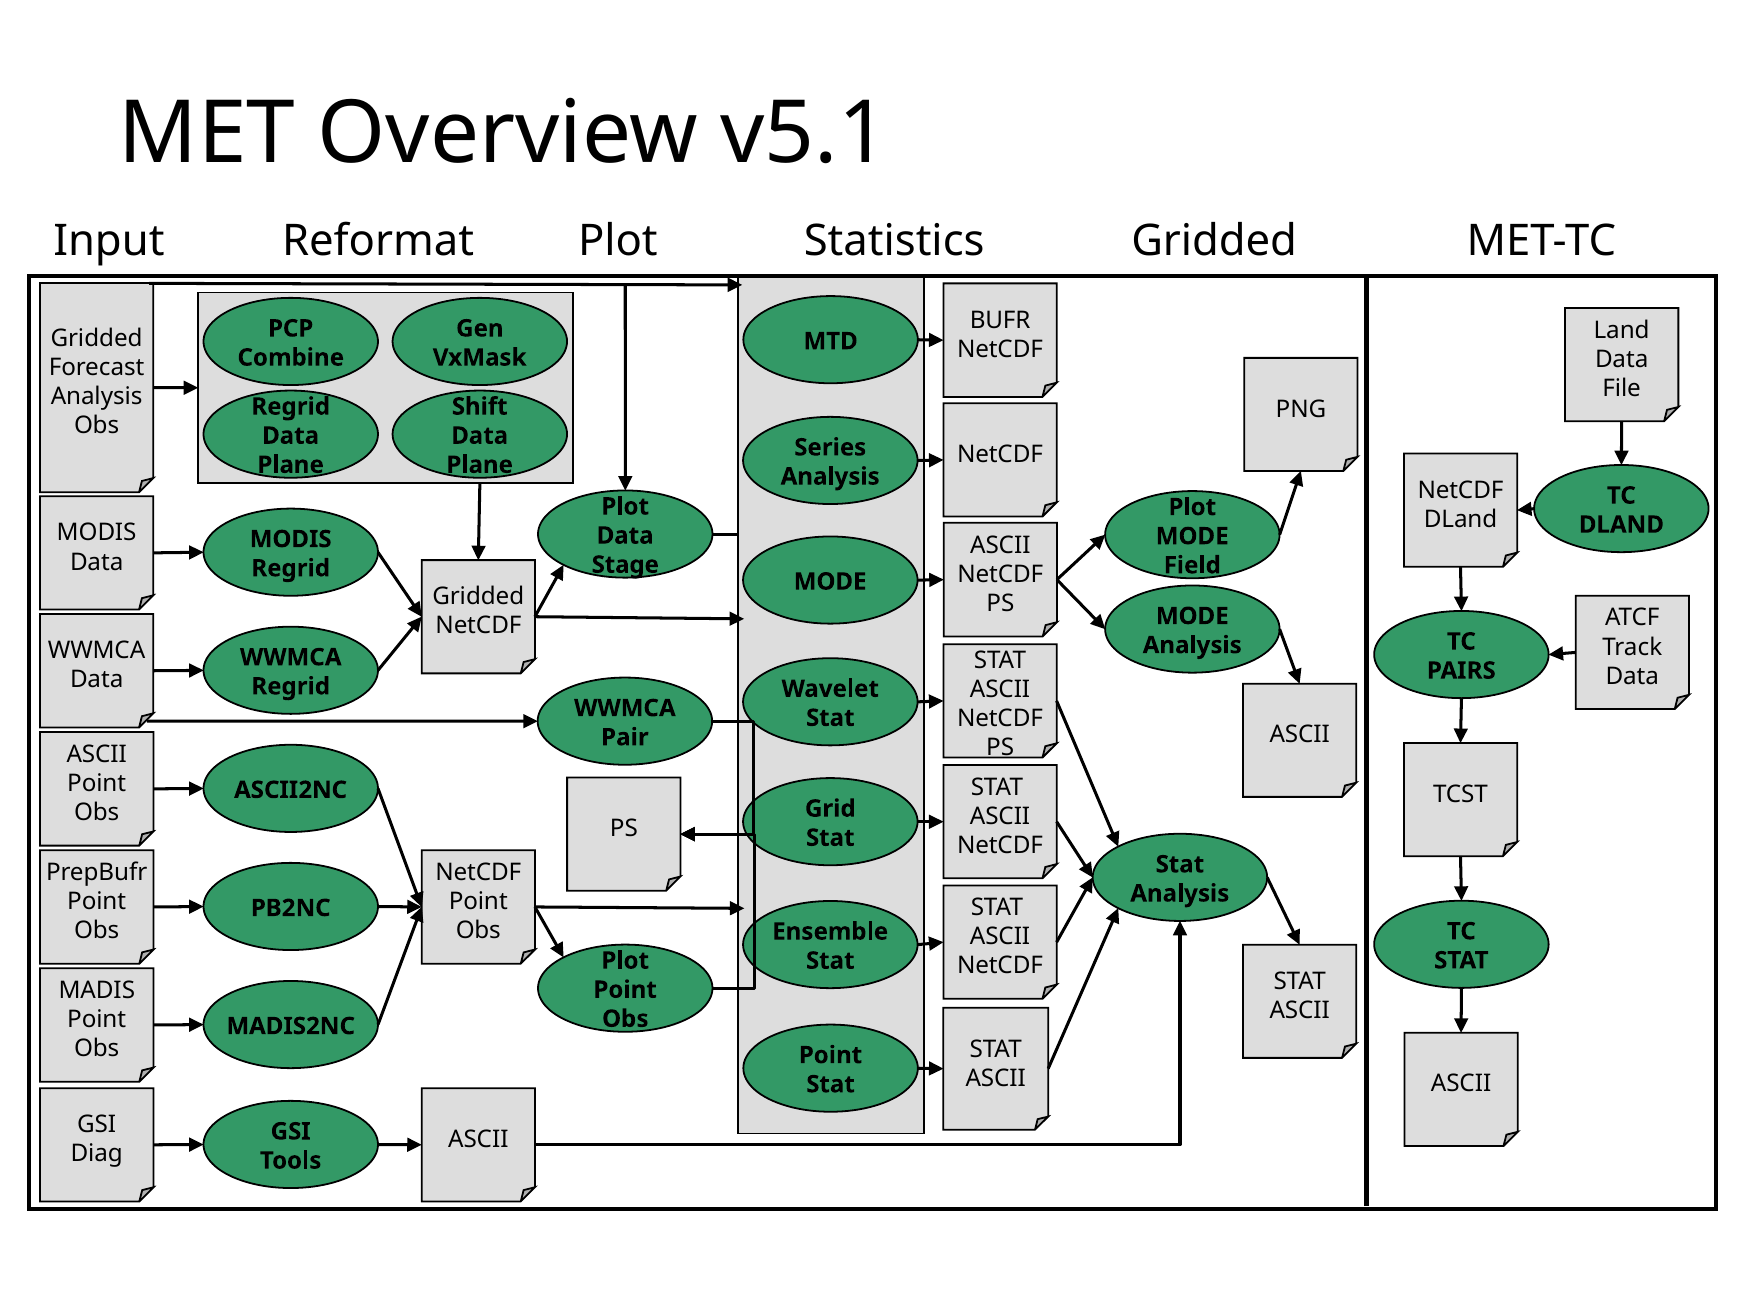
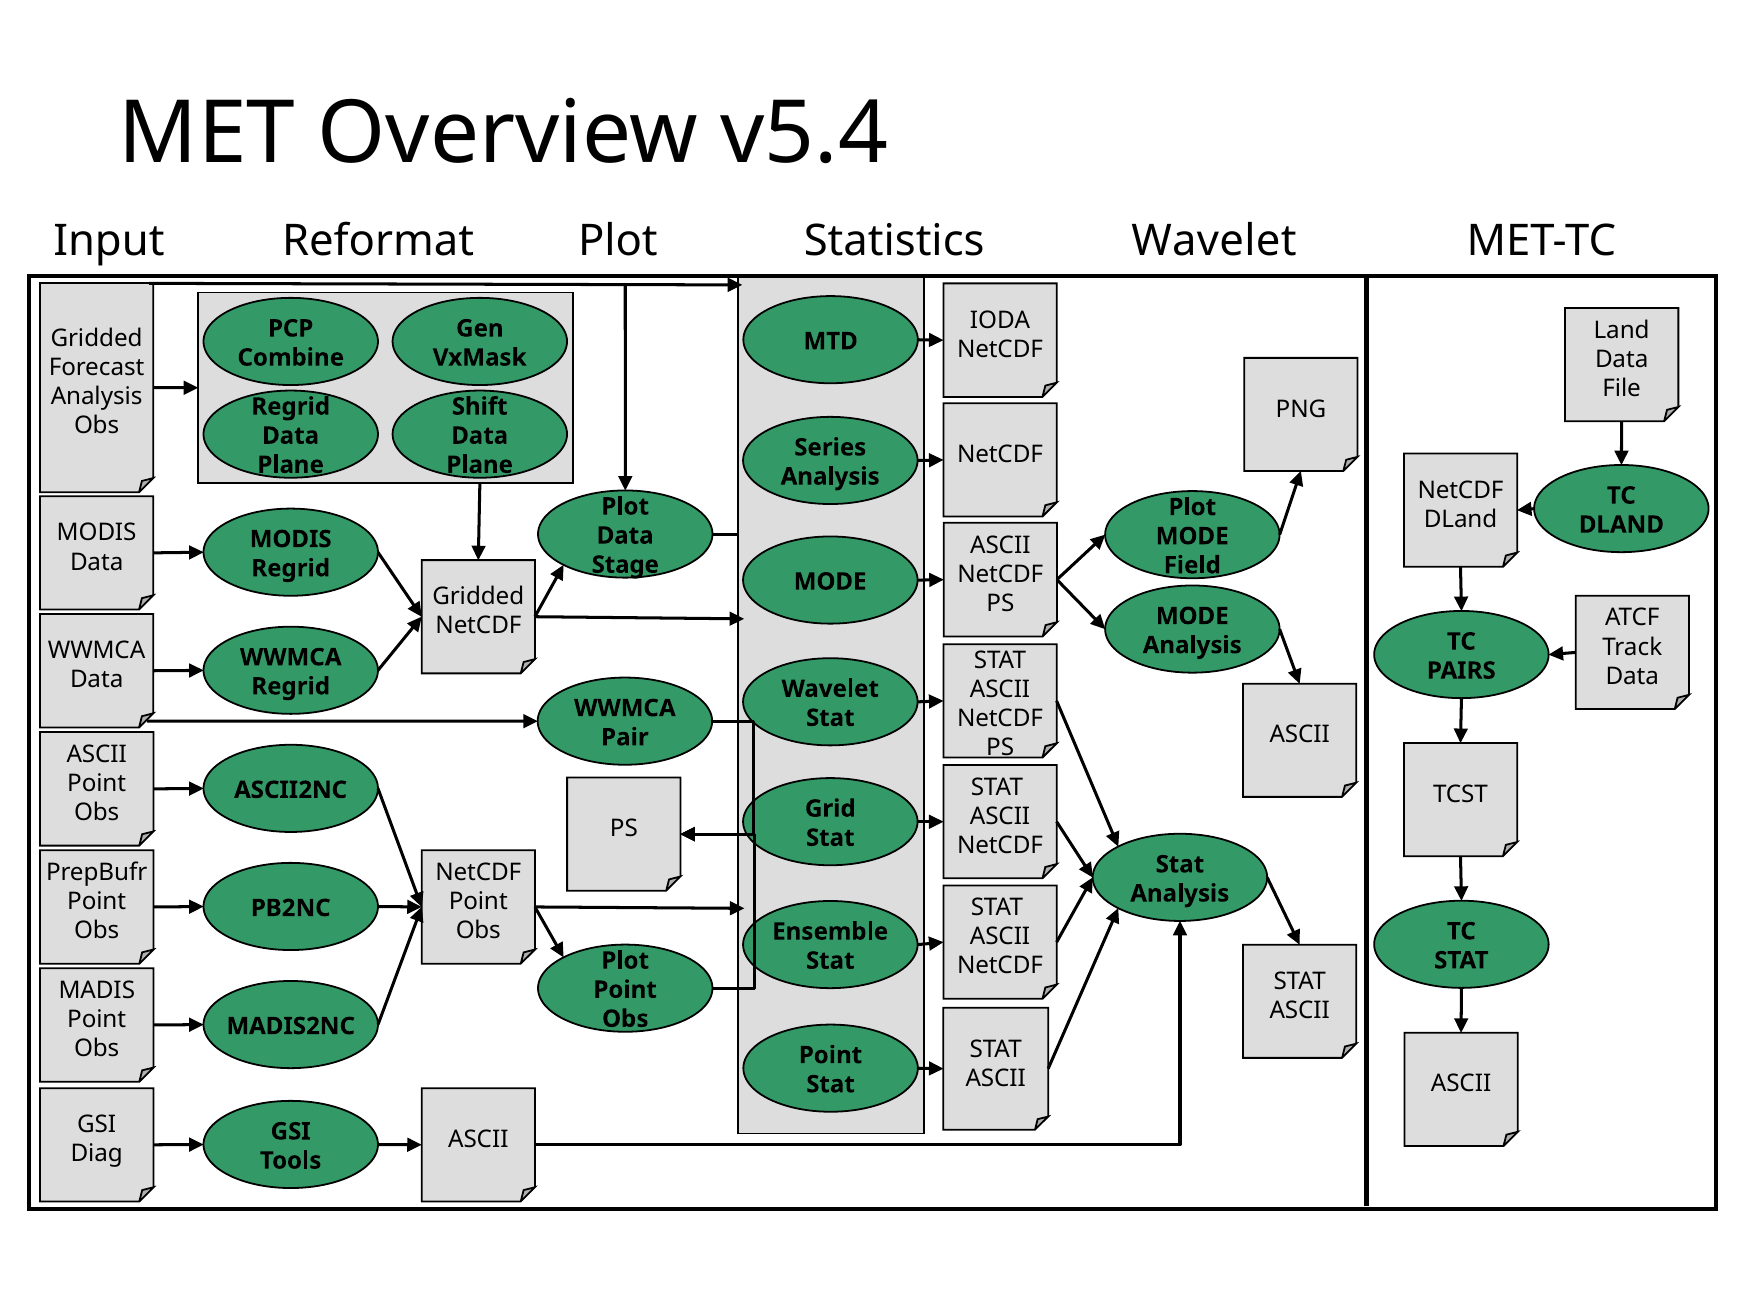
v5.1: v5.1 -> v5.4
Gridded at (1214, 242): Gridded -> Wavelet
BUFR: BUFR -> IODA
